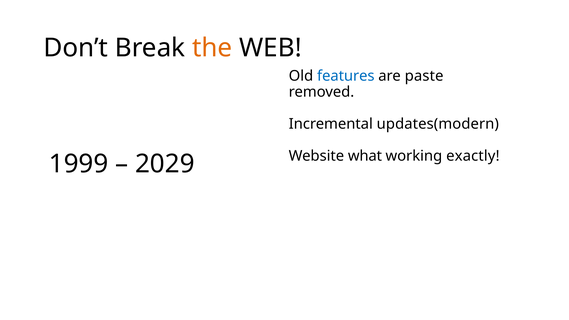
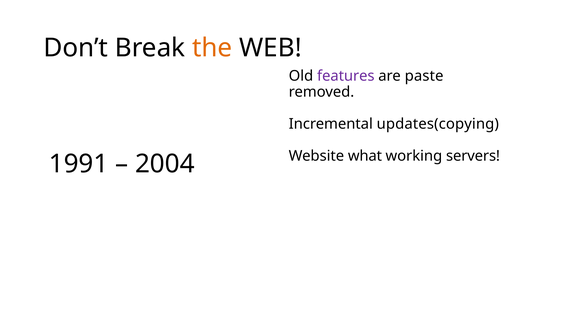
features colour: blue -> purple
updates(modern: updates(modern -> updates(copying
exactly: exactly -> servers
1999: 1999 -> 1991
2029: 2029 -> 2004
